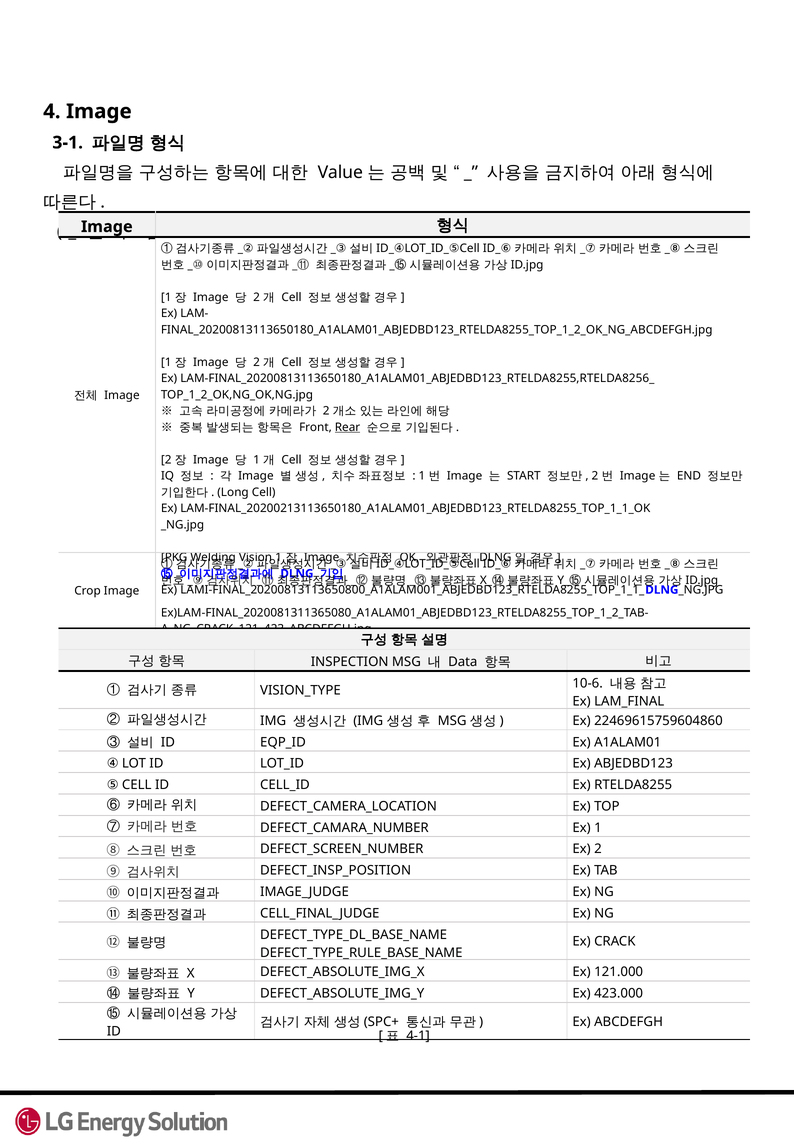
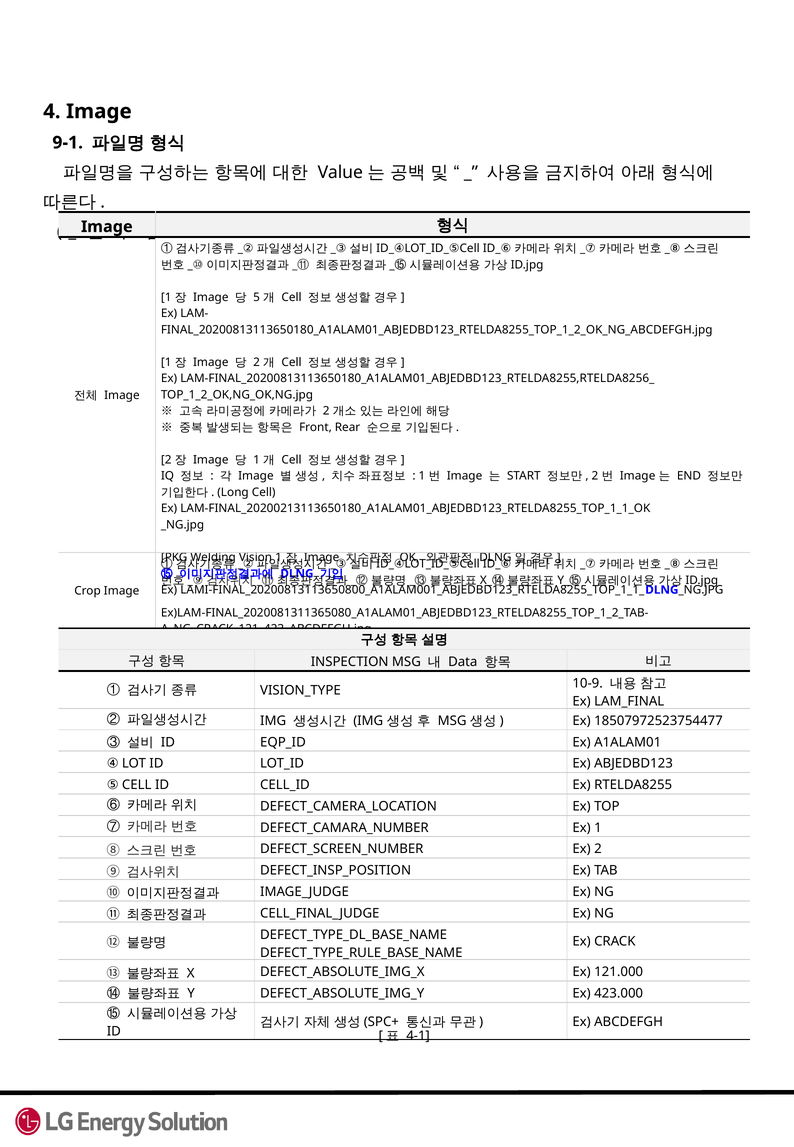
3-1: 3-1 -> 9-1
2 at (257, 297): 2 -> 5
Rear underline: present -> none
10-6: 10-6 -> 10-9
22469615759604860: 22469615759604860 -> 18507972523754477
